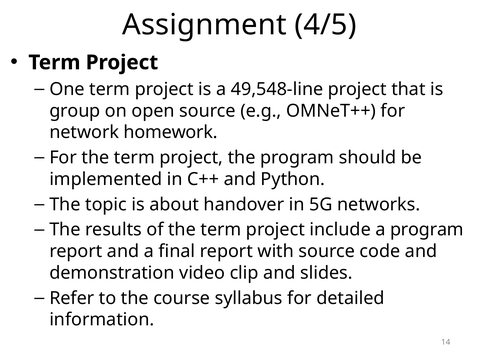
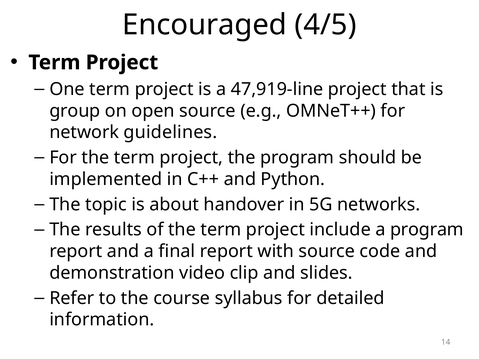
Assignment: Assignment -> Encouraged
49,548-line: 49,548-line -> 47,919-line
homework: homework -> guidelines
